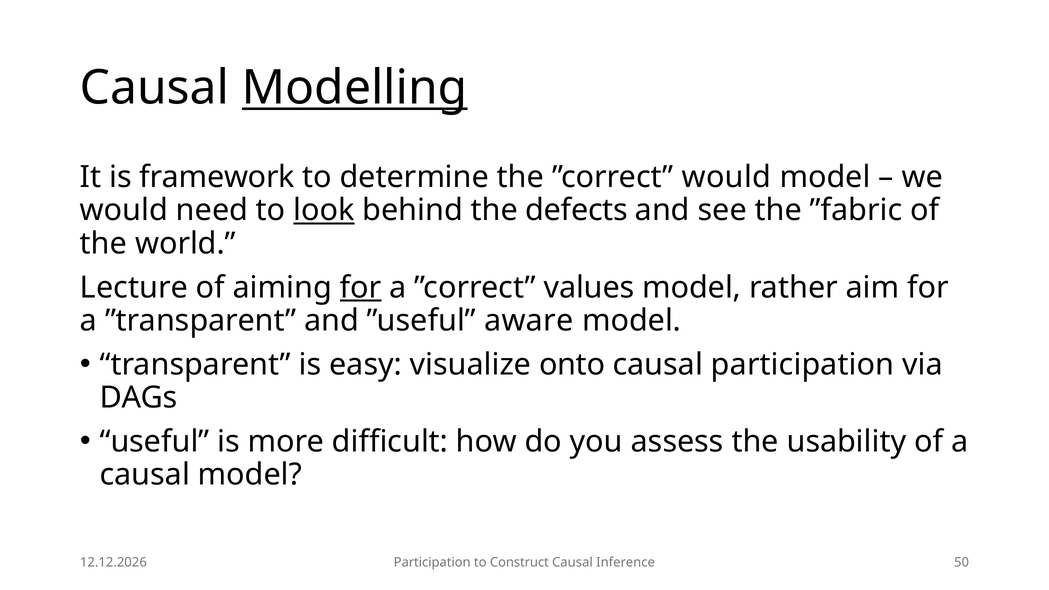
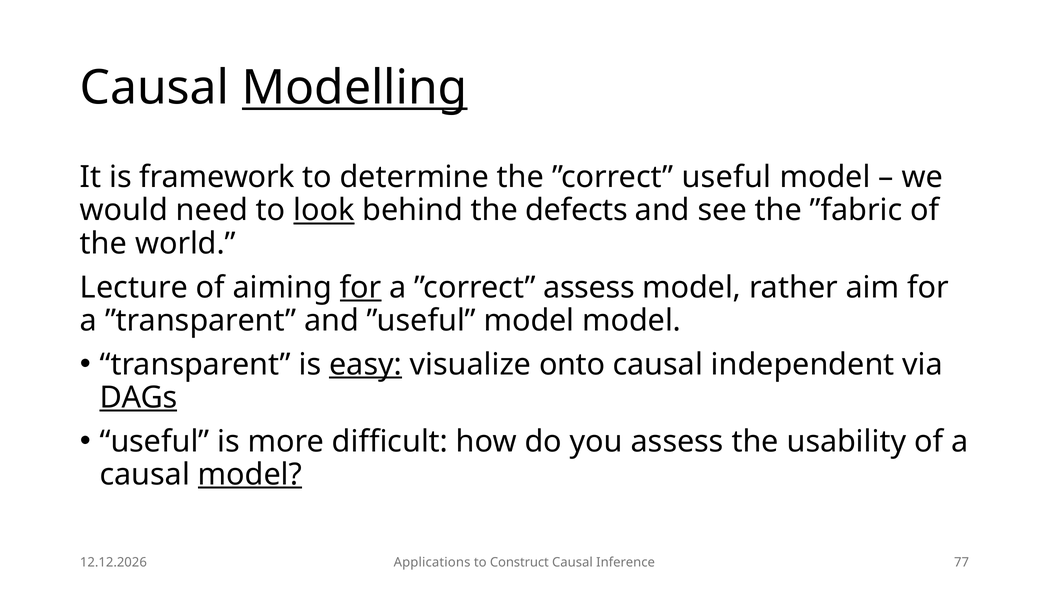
”correct would: would -> useful
”correct values: values -> assess
”useful aware: aware -> model
easy underline: none -> present
causal participation: participation -> independent
DAGs underline: none -> present
model at (250, 475) underline: none -> present
Participation at (432, 562): Participation -> Applications
50: 50 -> 77
